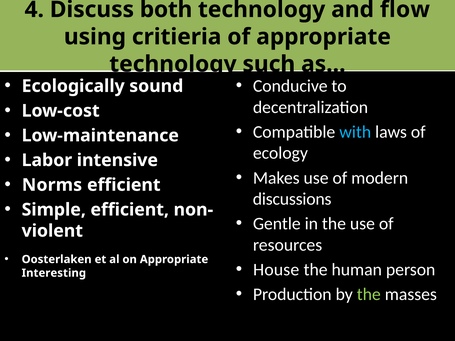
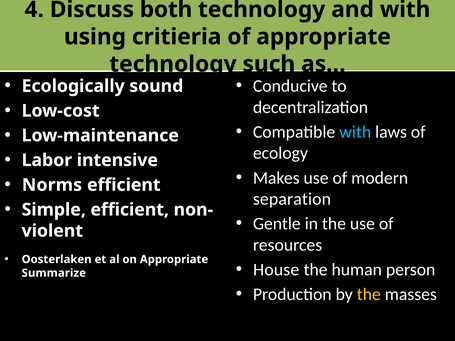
and flow: flow -> with
discussions: discussions -> separation
Interesting: Interesting -> Summarize
the at (369, 295) colour: light green -> yellow
